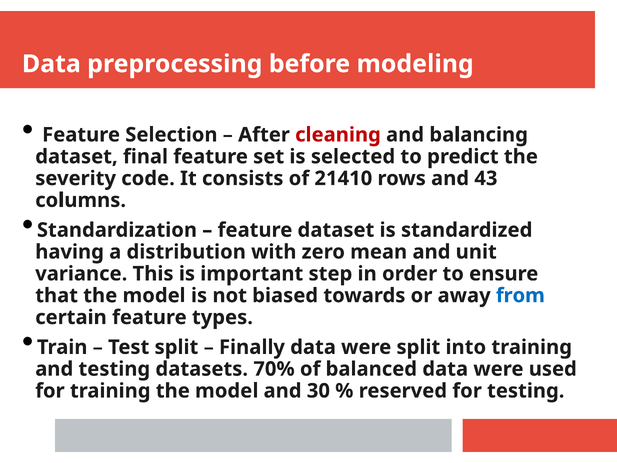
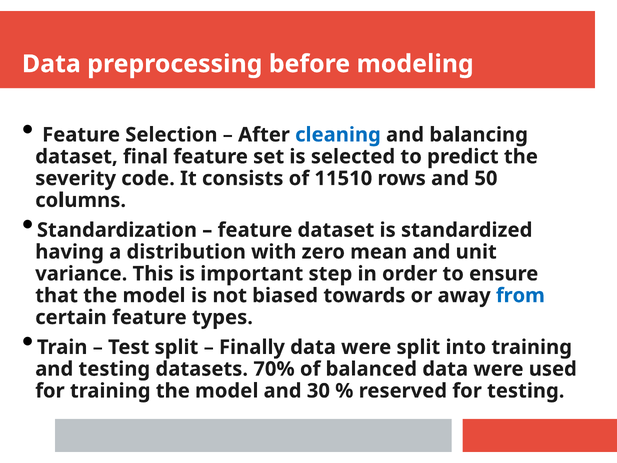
cleaning colour: red -> blue
21410: 21410 -> 11510
43: 43 -> 50
